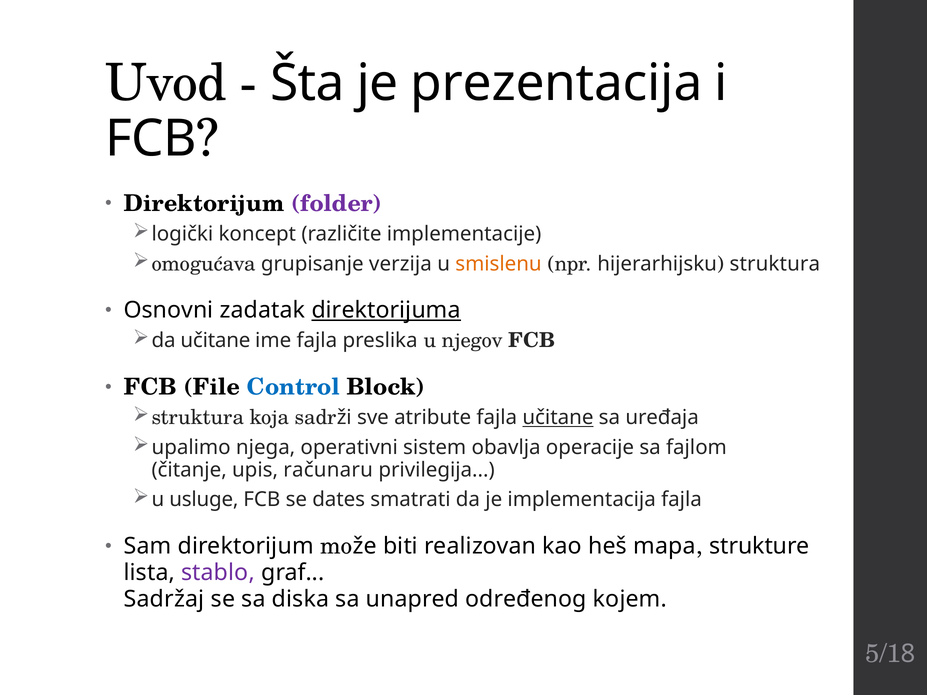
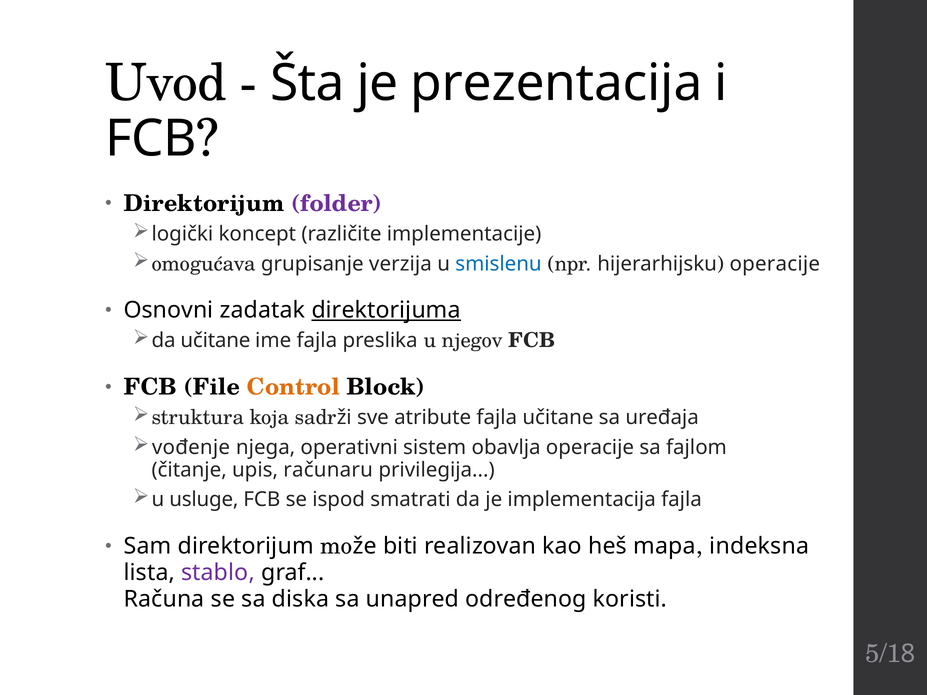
smislenu colour: orange -> blue
hijerarhijsku struktura: struktura -> operacije
Control colour: blue -> orange
učitane at (558, 418) underline: present -> none
upalimo: upalimo -> vođenje
dates: dates -> ispod
strukture: strukture -> indeksna
Sadržaj: Sadržaj -> Računa
kojem: kojem -> koristi
